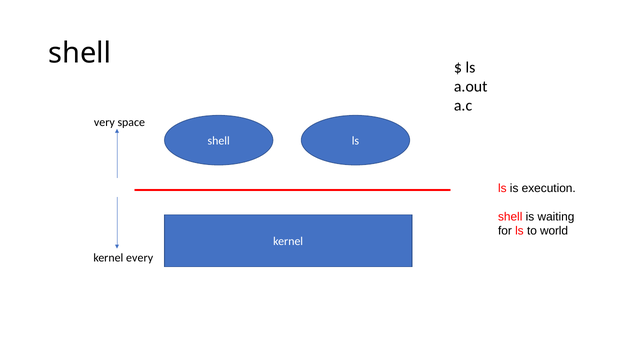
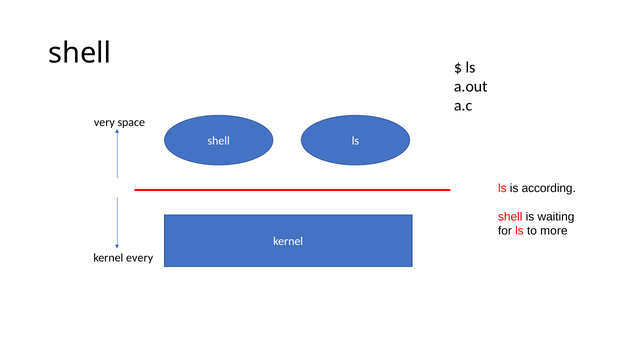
execution: execution -> according
world: world -> more
